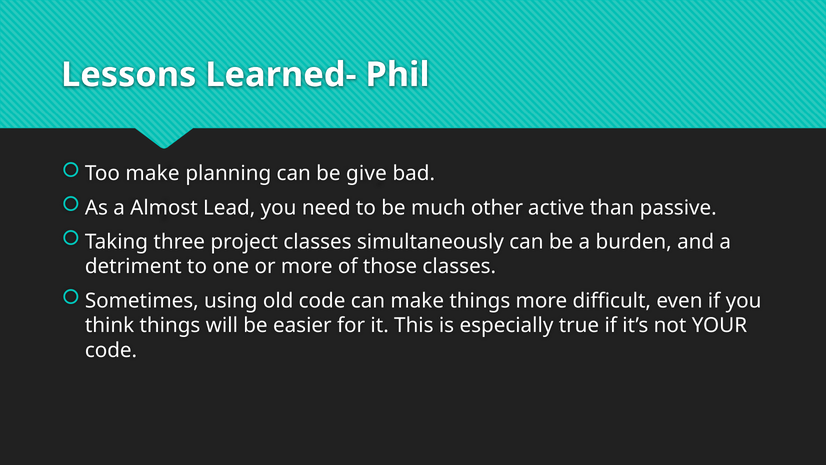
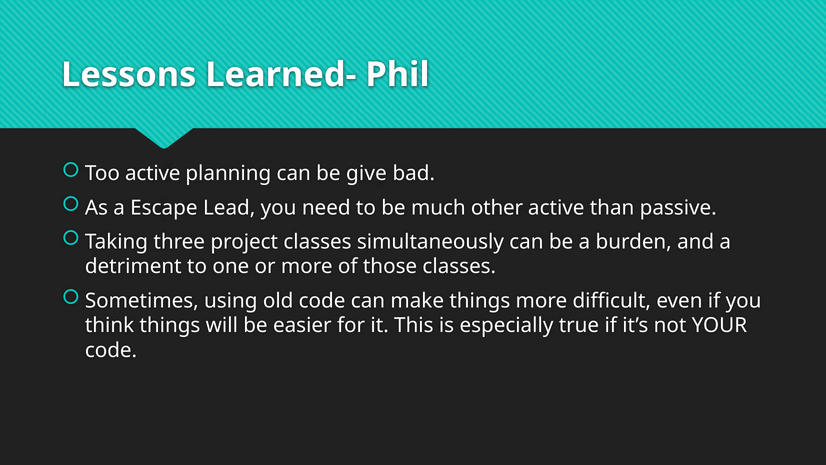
Too make: make -> active
Almost: Almost -> Escape
